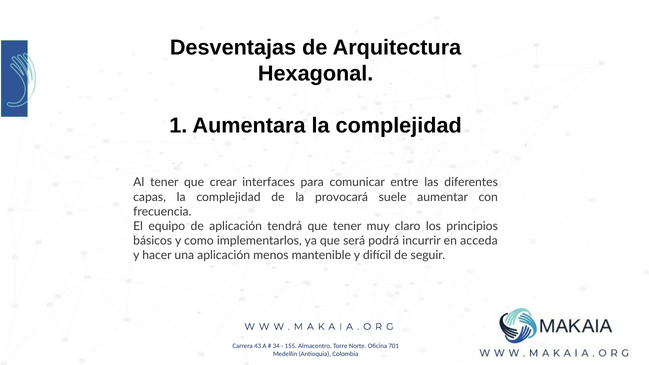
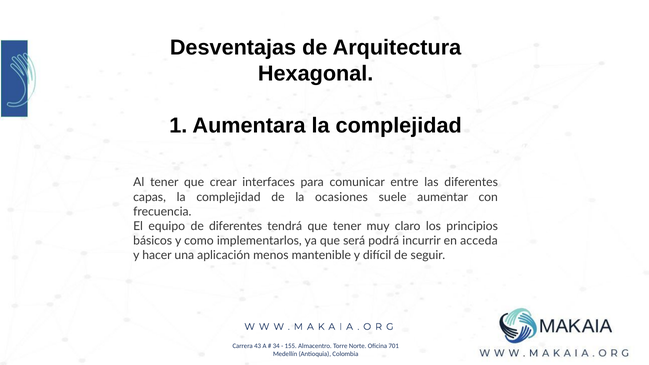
provocará: provocará -> ocasiones
de aplicación: aplicación -> diferentes
